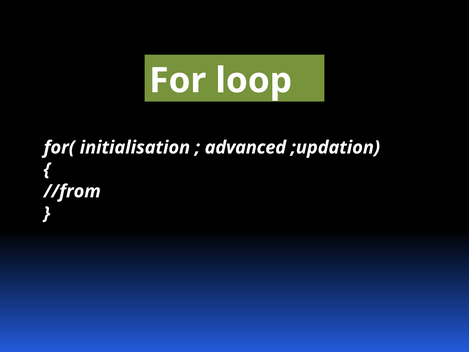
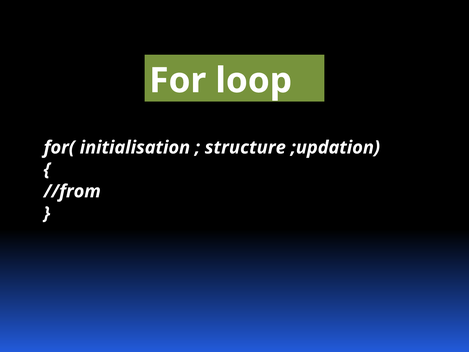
advanced: advanced -> structure
